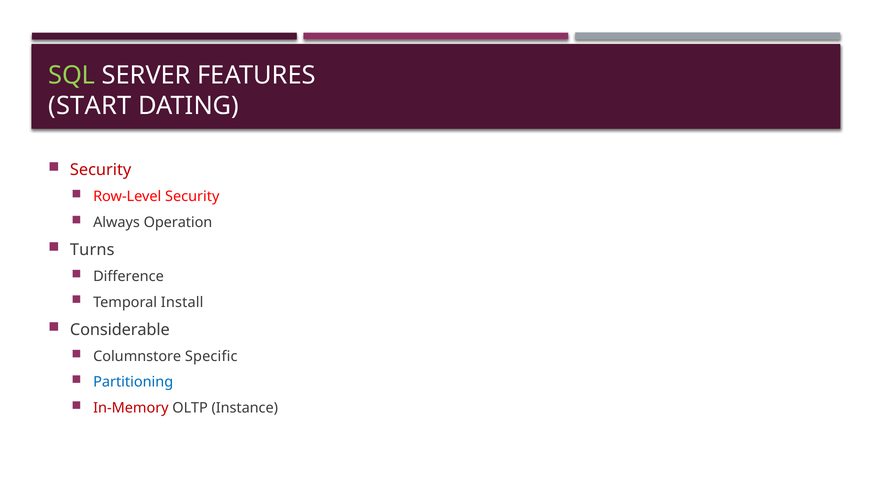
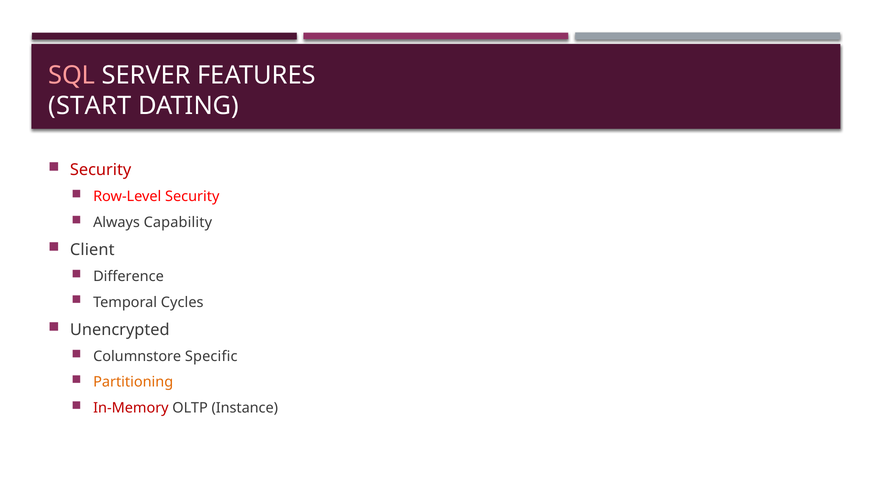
SQL colour: light green -> pink
Operation: Operation -> Capability
Turns: Turns -> Client
Install: Install -> Cycles
Considerable: Considerable -> Unencrypted
Partitioning colour: blue -> orange
